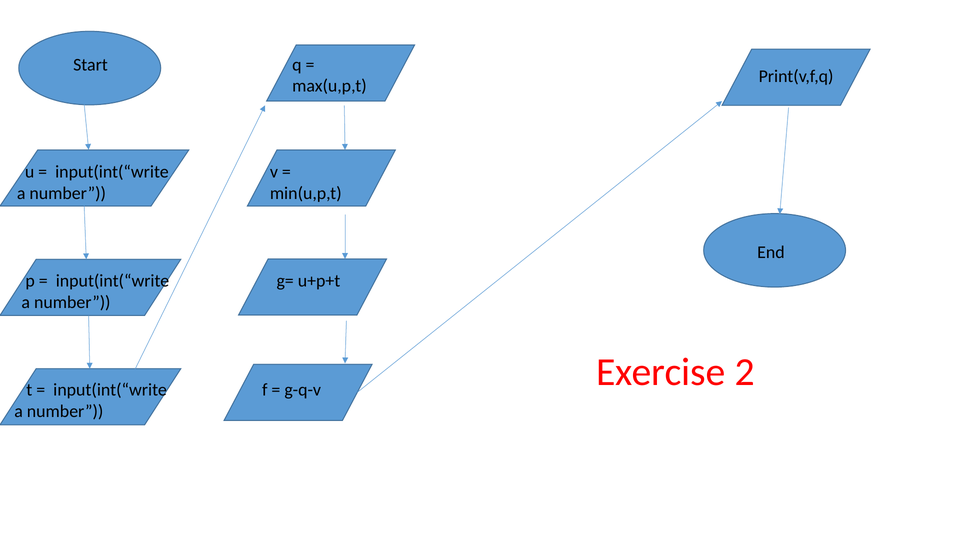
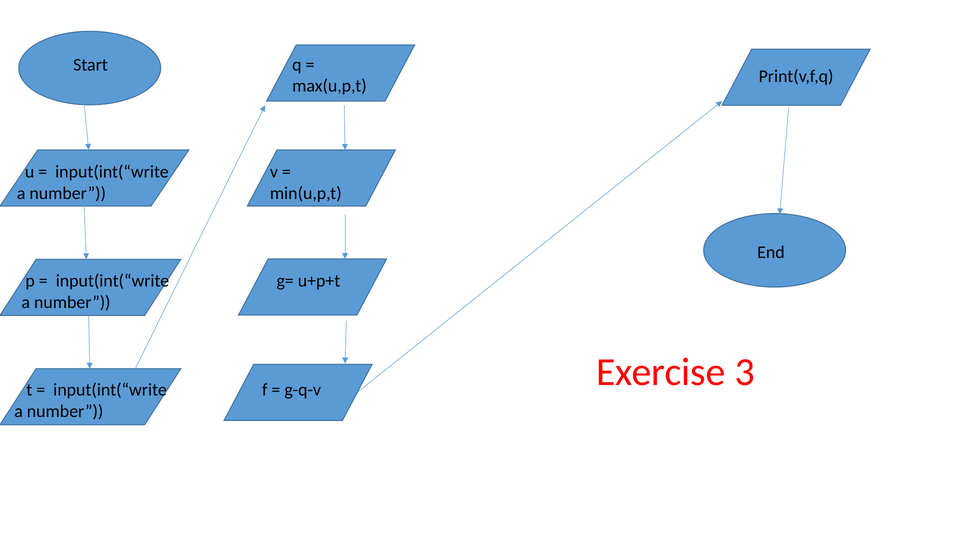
2: 2 -> 3
